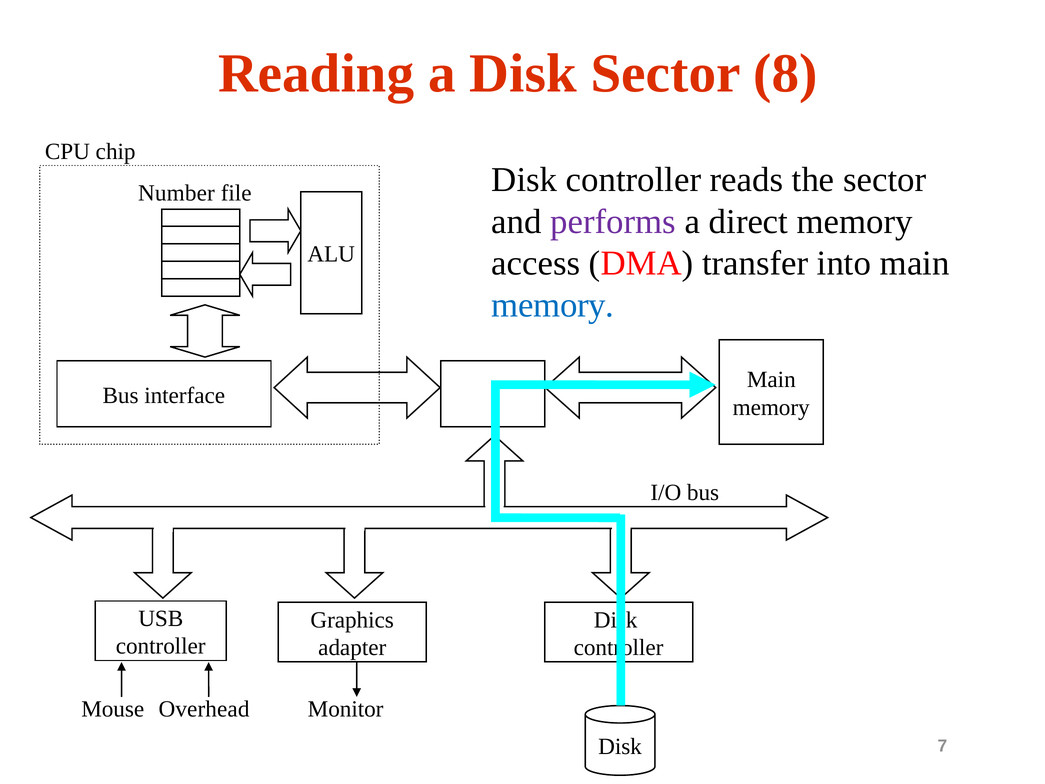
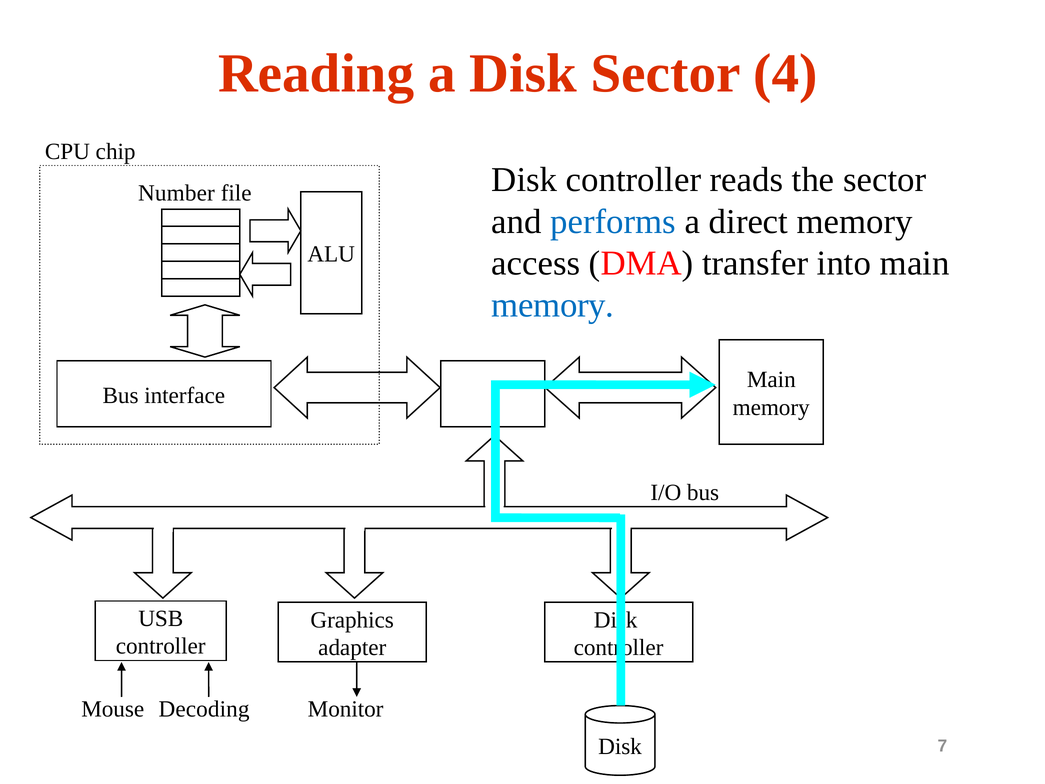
8: 8 -> 4
performs colour: purple -> blue
Overhead: Overhead -> Decoding
